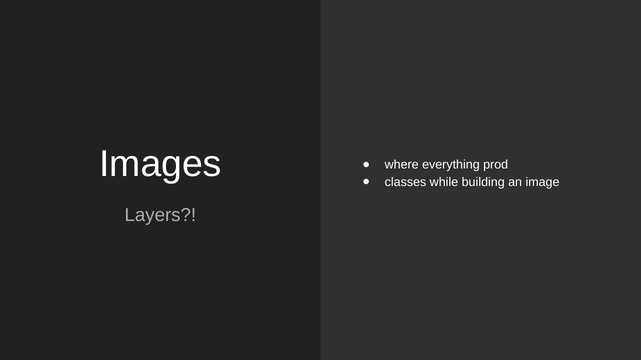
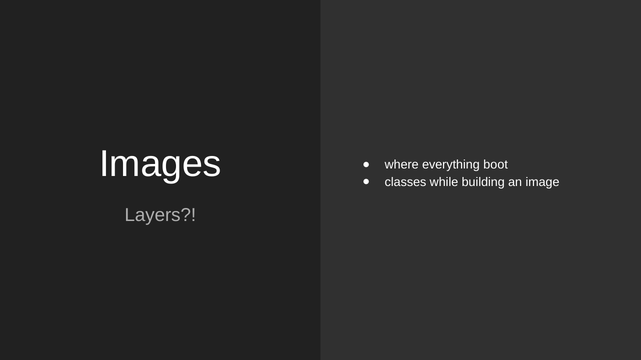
prod: prod -> boot
